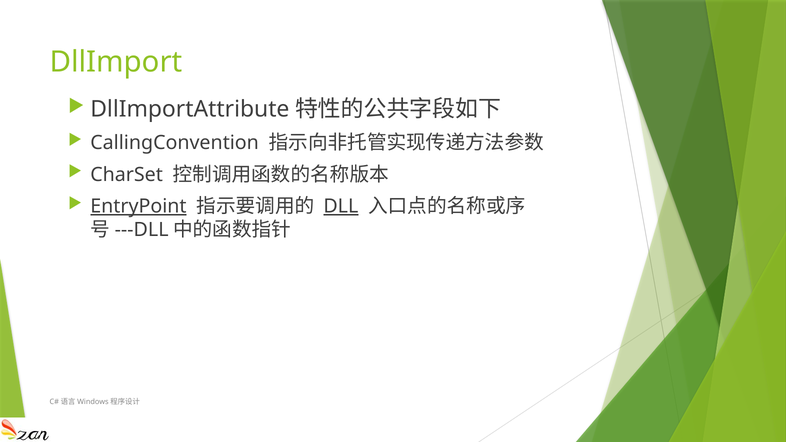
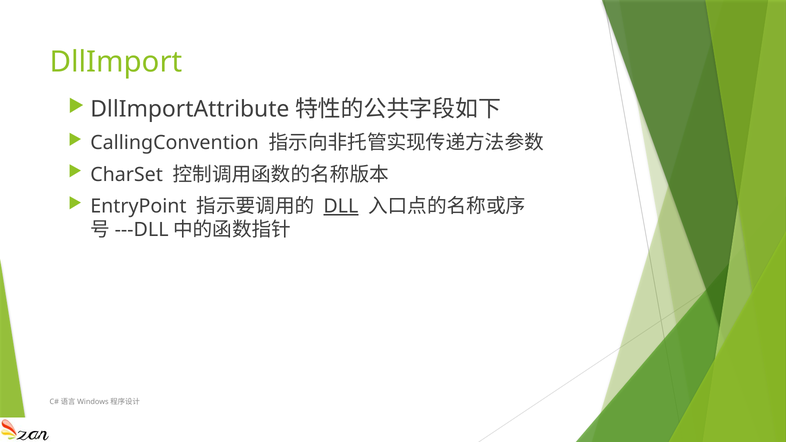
EntryPoint underline: present -> none
